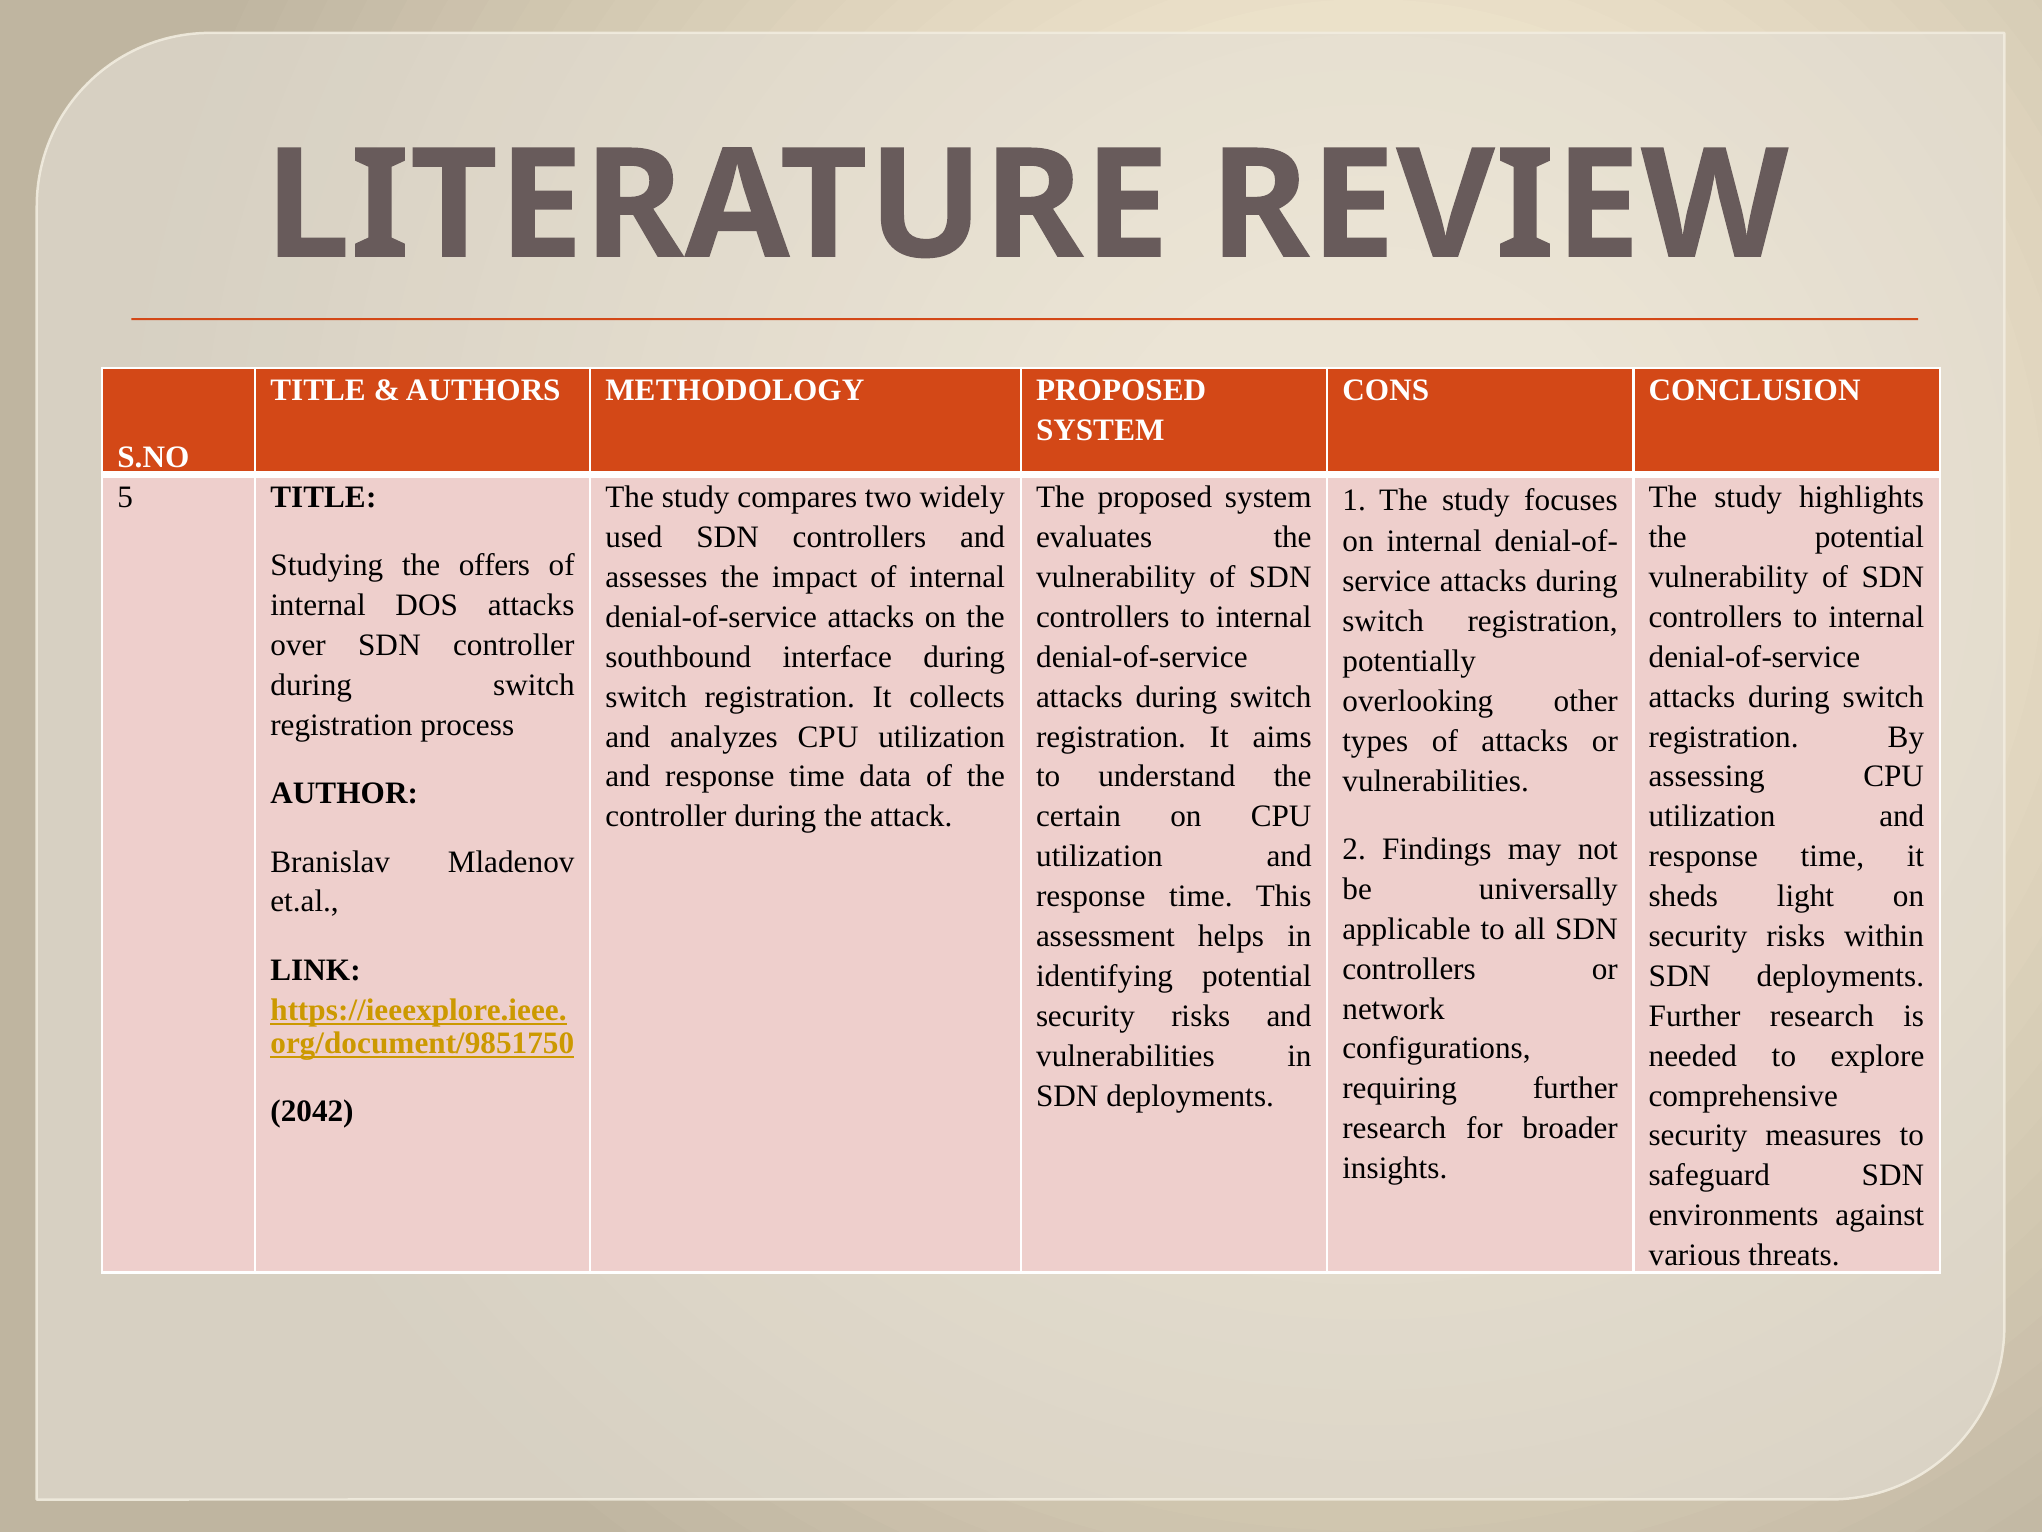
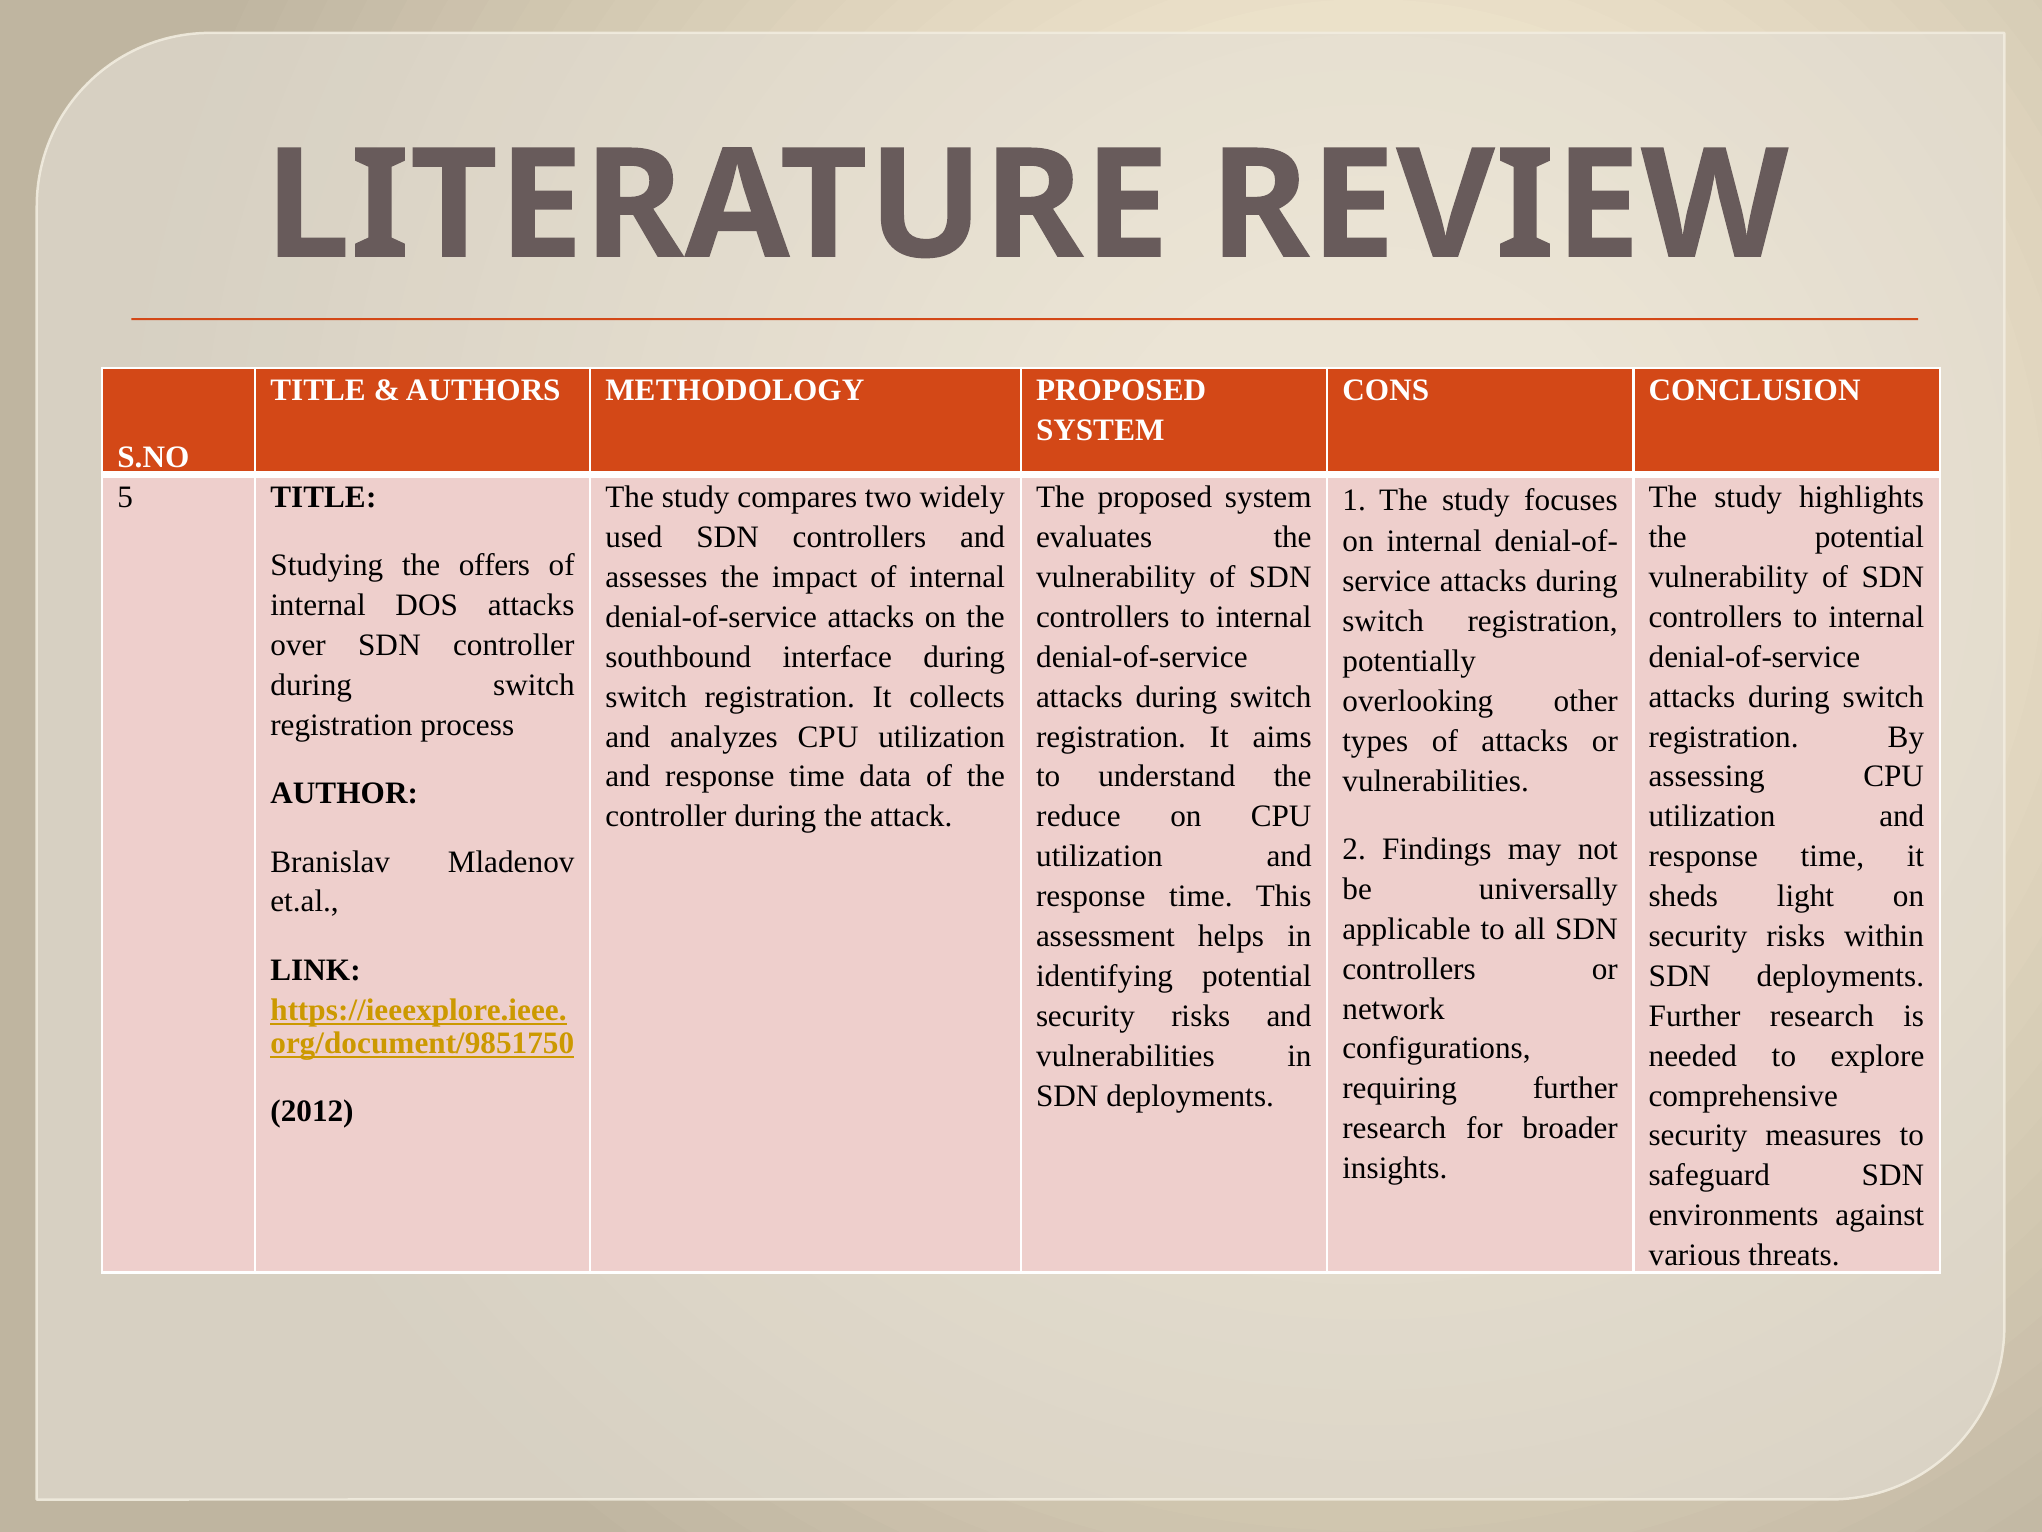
certain: certain -> reduce
2042: 2042 -> 2012
